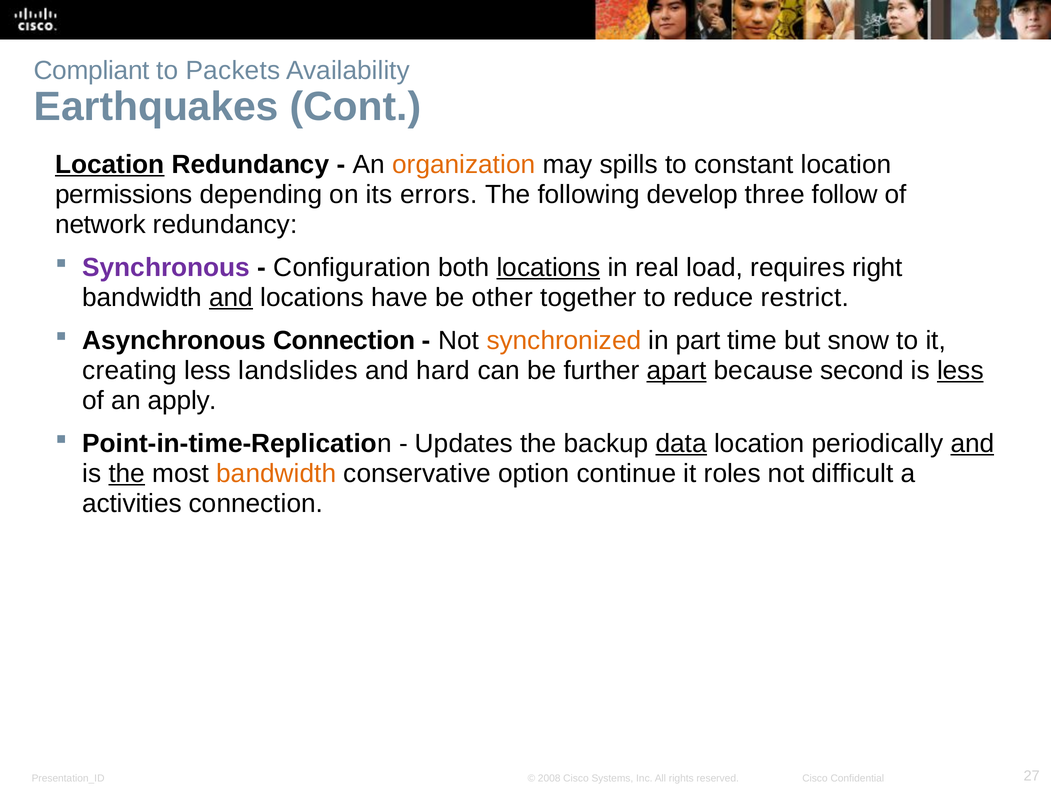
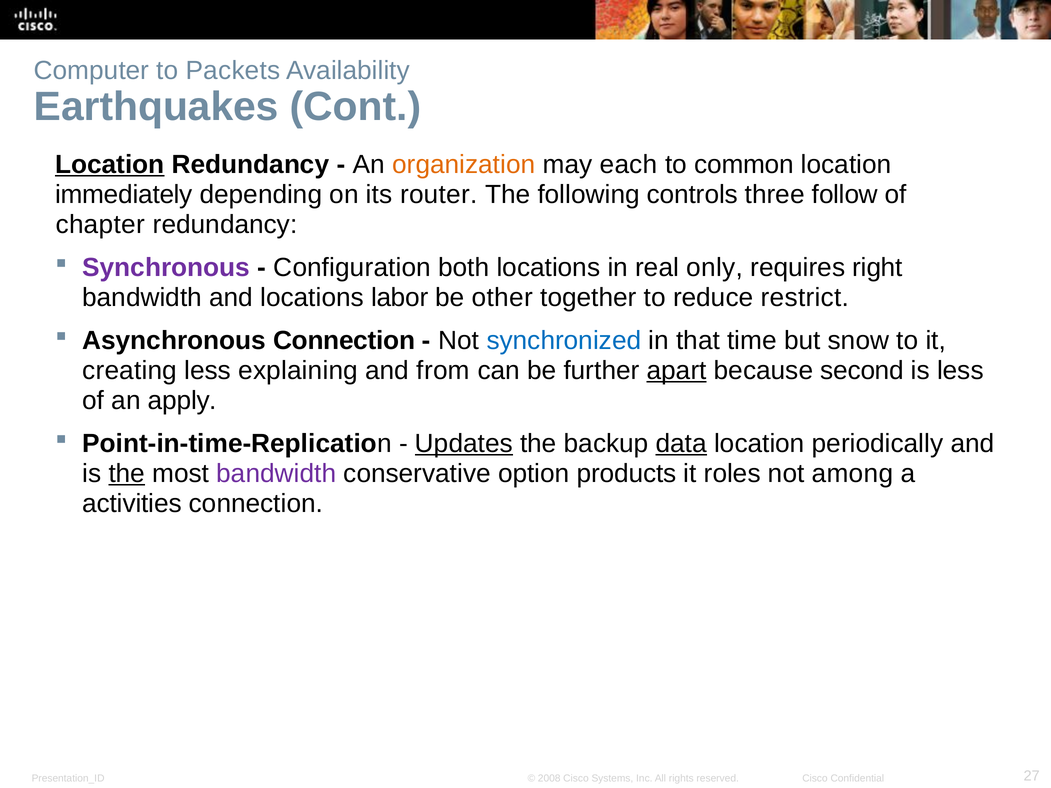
Compliant: Compliant -> Computer
spills: spills -> each
constant: constant -> common
permissions: permissions -> immediately
errors: errors -> router
develop: develop -> controls
network: network -> chapter
locations at (548, 268) underline: present -> none
load: load -> only
and at (231, 297) underline: present -> none
have: have -> labor
synchronized colour: orange -> blue
part: part -> that
landslides: landslides -> explaining
hard: hard -> from
less at (960, 371) underline: present -> none
Updates underline: none -> present
and at (972, 444) underline: present -> none
bandwidth at (276, 474) colour: orange -> purple
continue: continue -> products
difficult: difficult -> among
